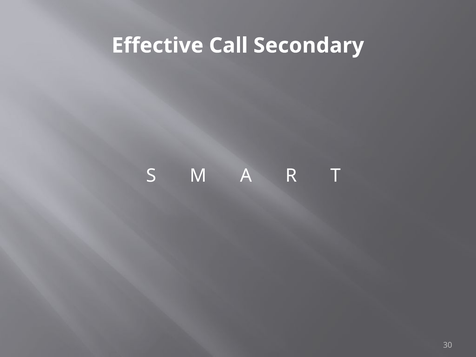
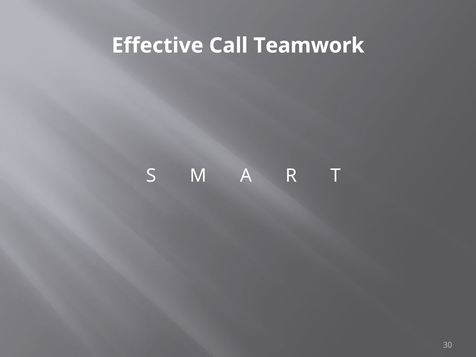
Secondary: Secondary -> Teamwork
